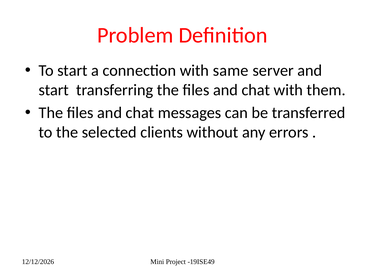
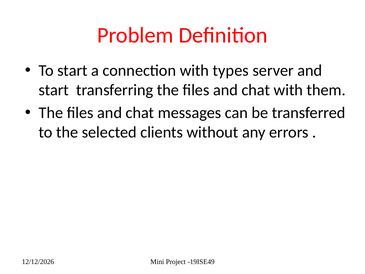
same: same -> types
